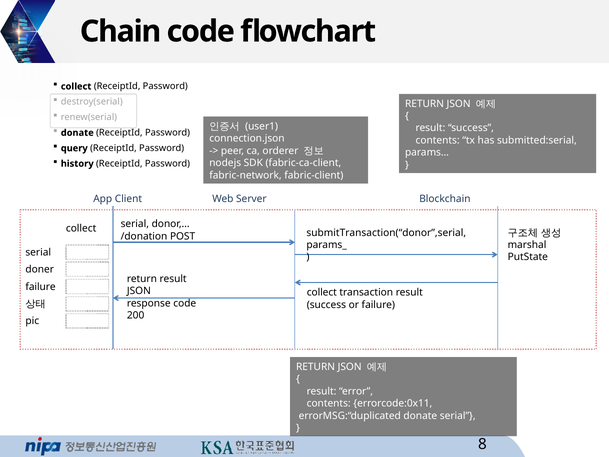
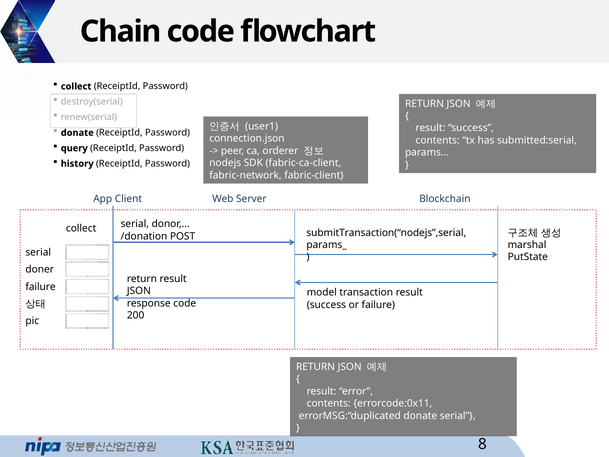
submitTransaction(“donor”,serial: submitTransaction(“donor”,serial -> submitTransaction(“nodejs”,serial
collect at (322, 292): collect -> model
